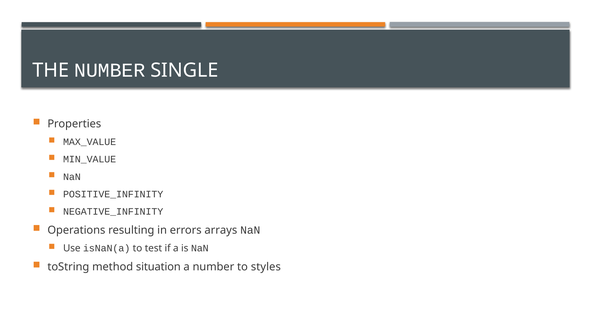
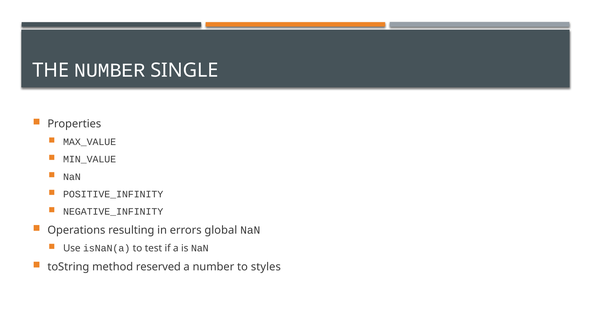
arrays: arrays -> global
situation: situation -> reserved
